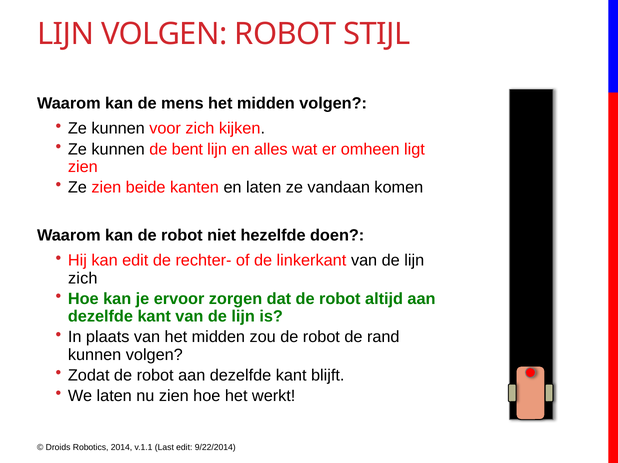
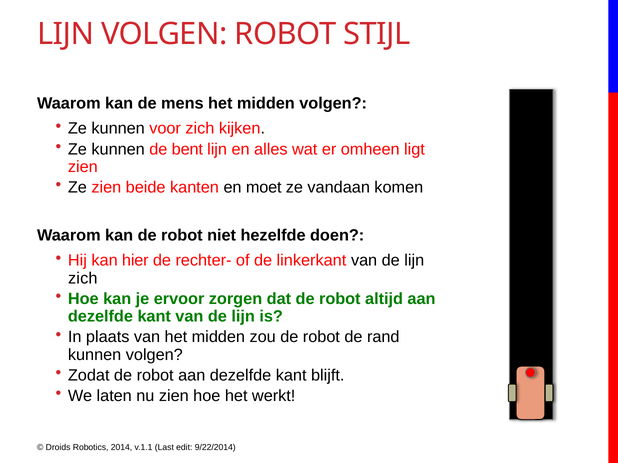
en laten: laten -> moet
kan edit: edit -> hier
